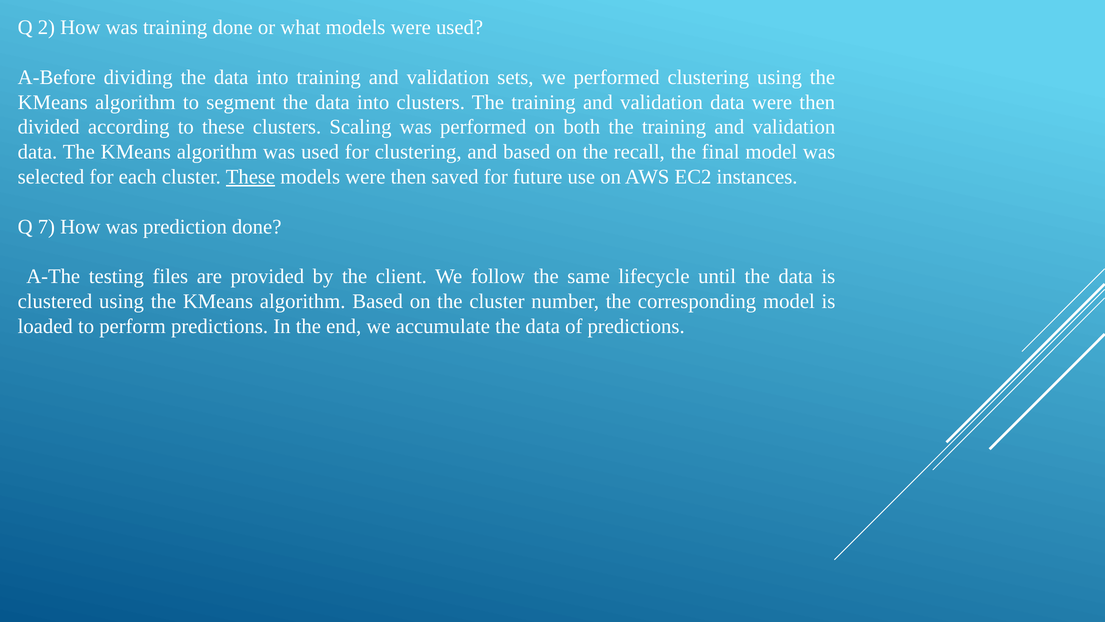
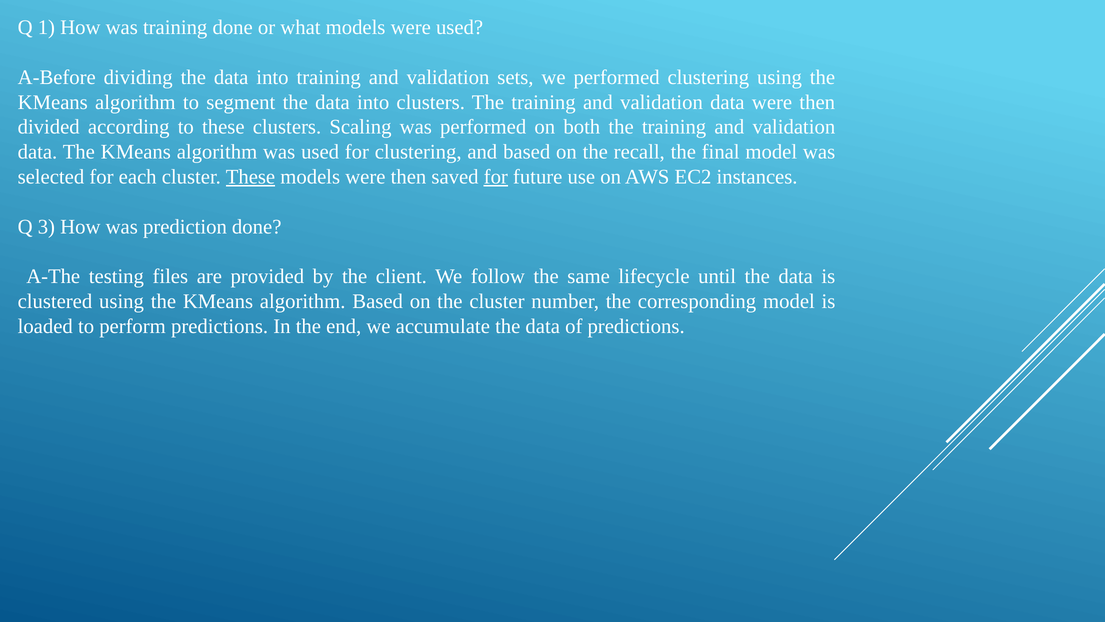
2: 2 -> 1
for at (496, 177) underline: none -> present
7: 7 -> 3
